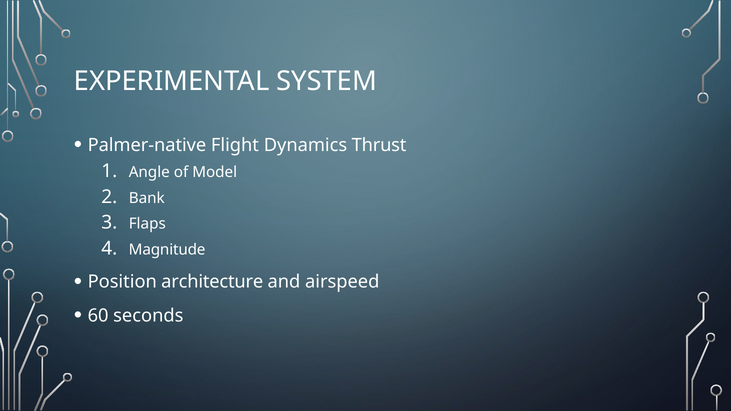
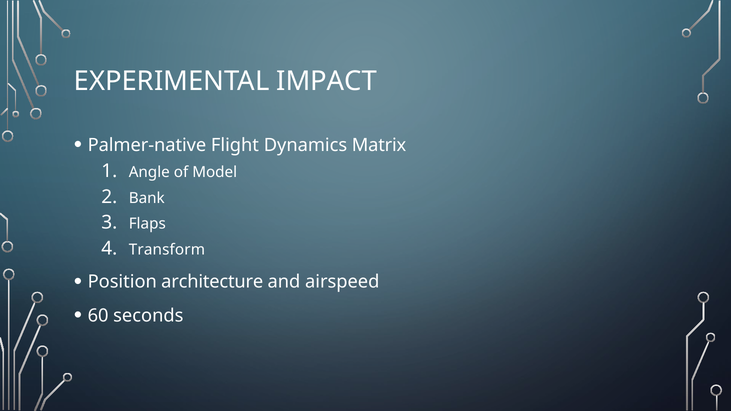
SYSTEM: SYSTEM -> IMPACT
Thrust: Thrust -> Matrix
Magnitude: Magnitude -> Transform
